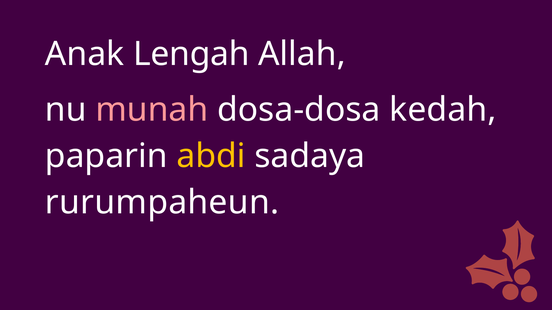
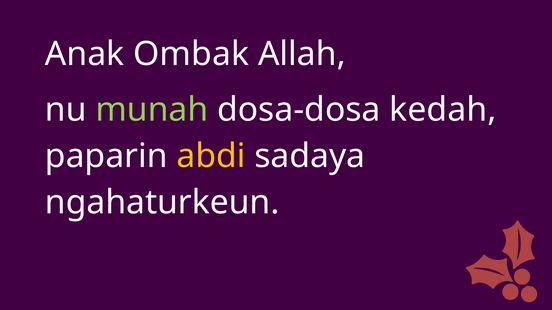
Lengah: Lengah -> Ombak
munah colour: pink -> light green
rurumpaheun: rurumpaheun -> ngahaturkeun
